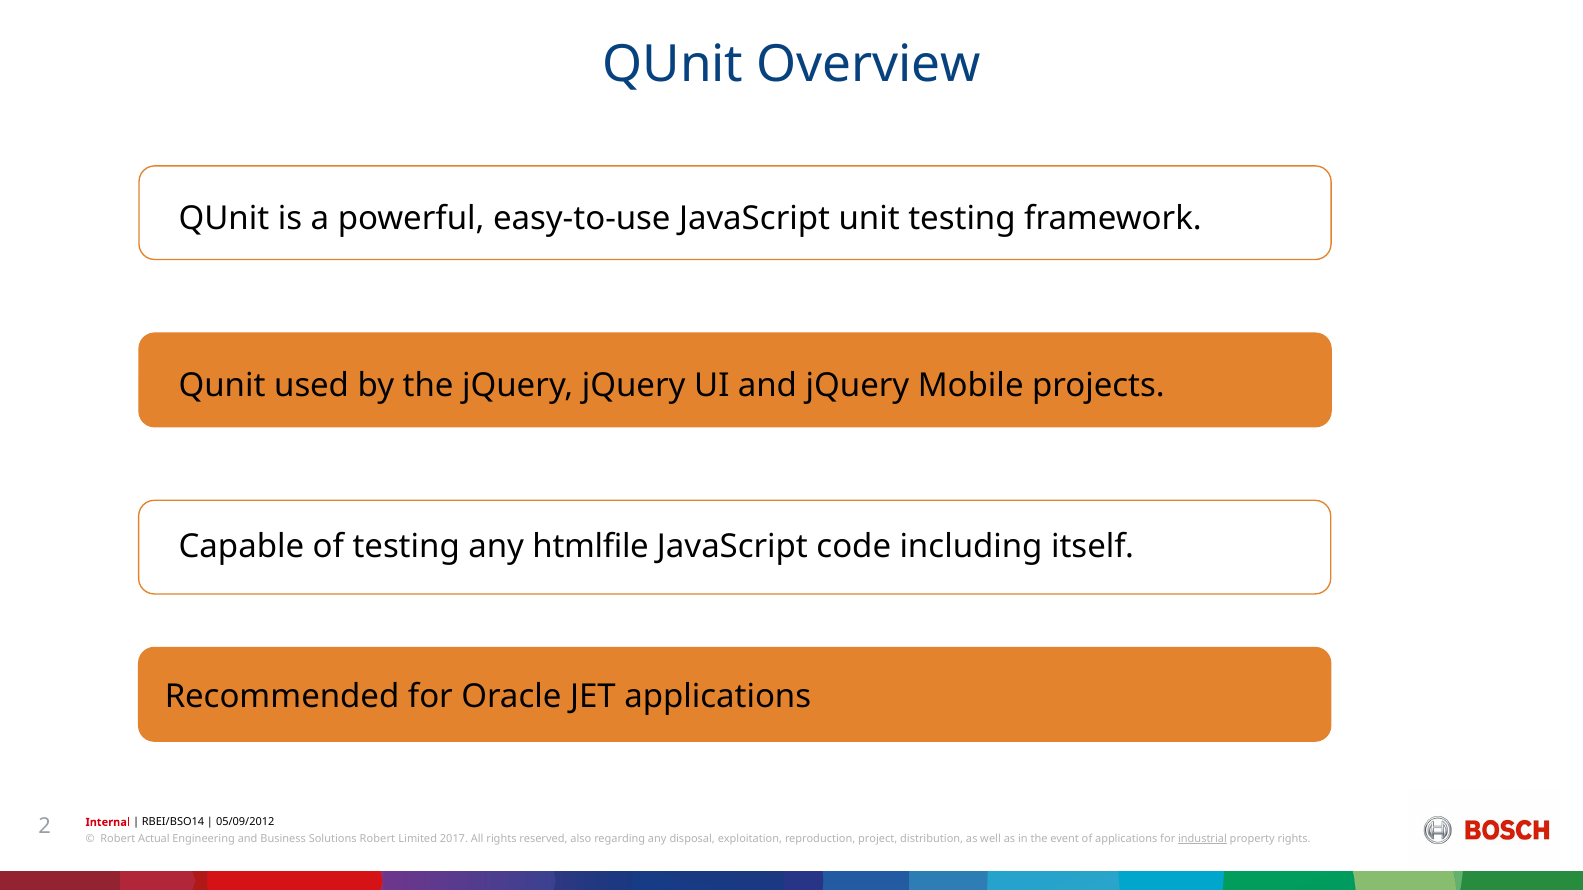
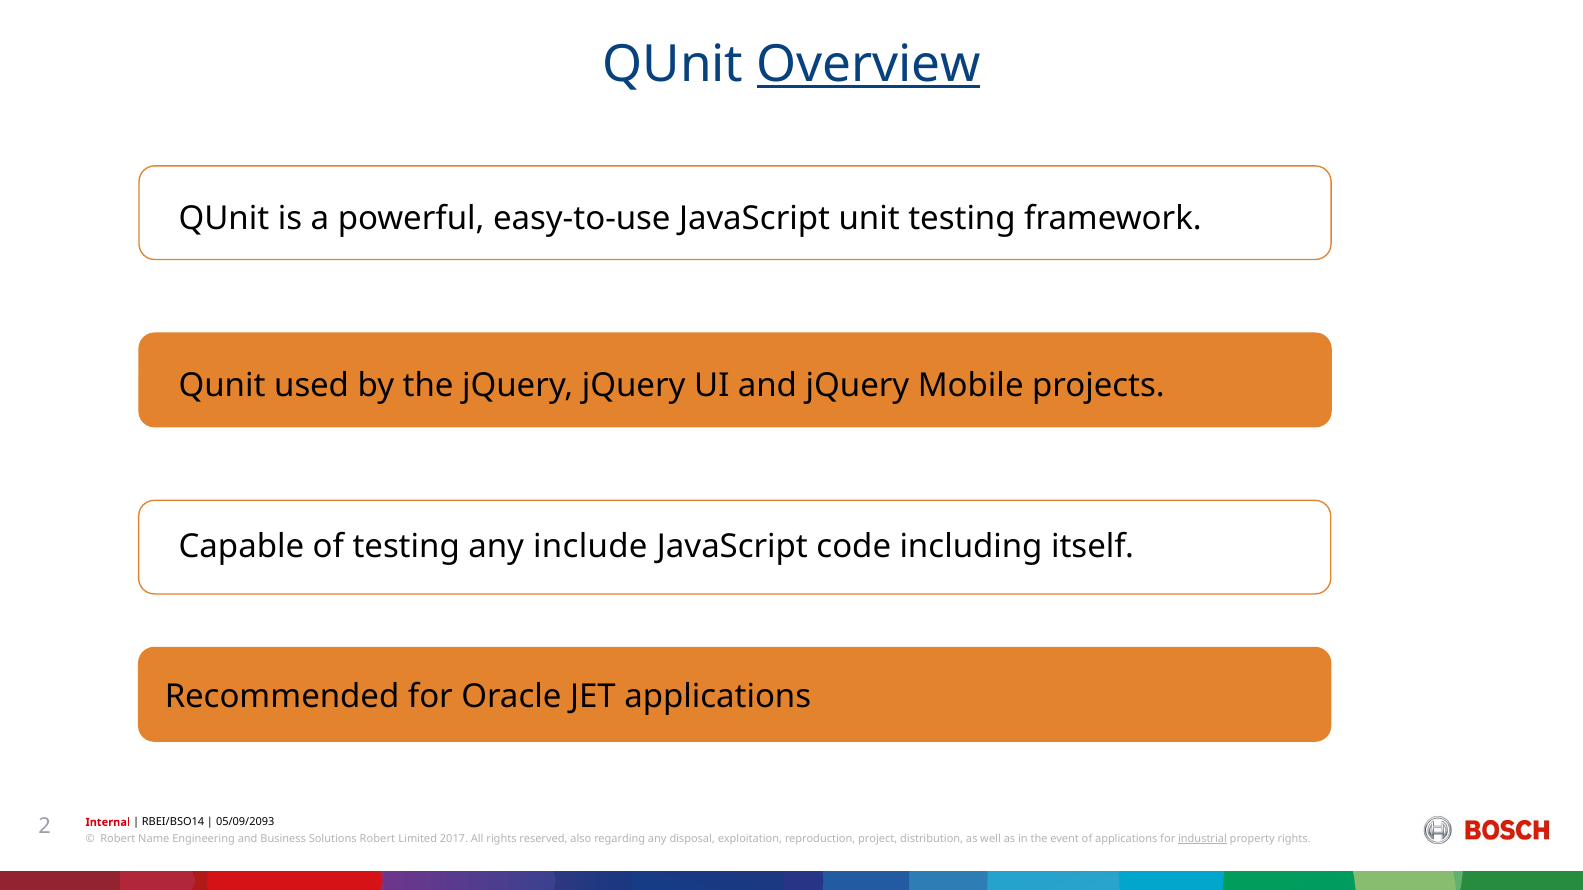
Overview underline: none -> present
htmlfile: htmlfile -> include
05/09/2012: 05/09/2012 -> 05/09/2093
Actual: Actual -> Name
